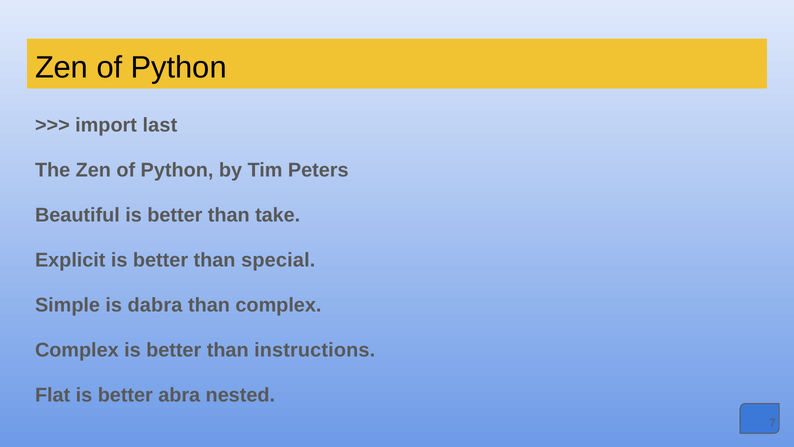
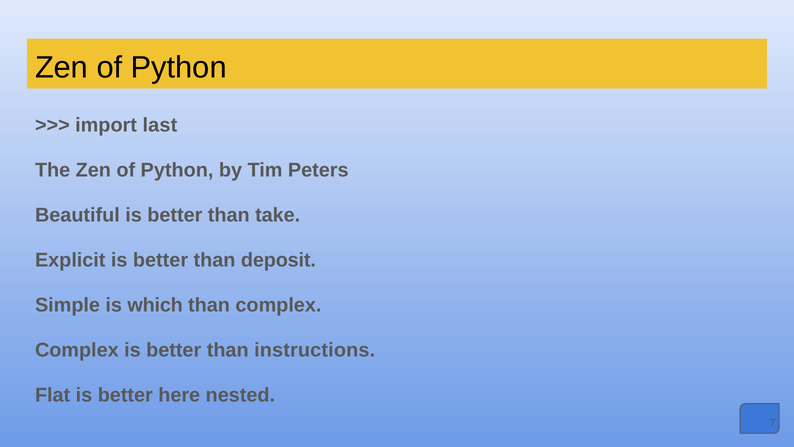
special: special -> deposit
dabra: dabra -> which
abra: abra -> here
